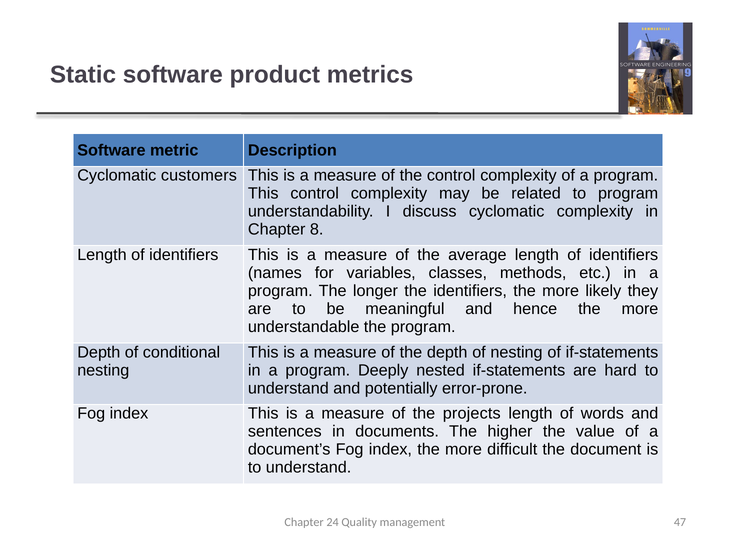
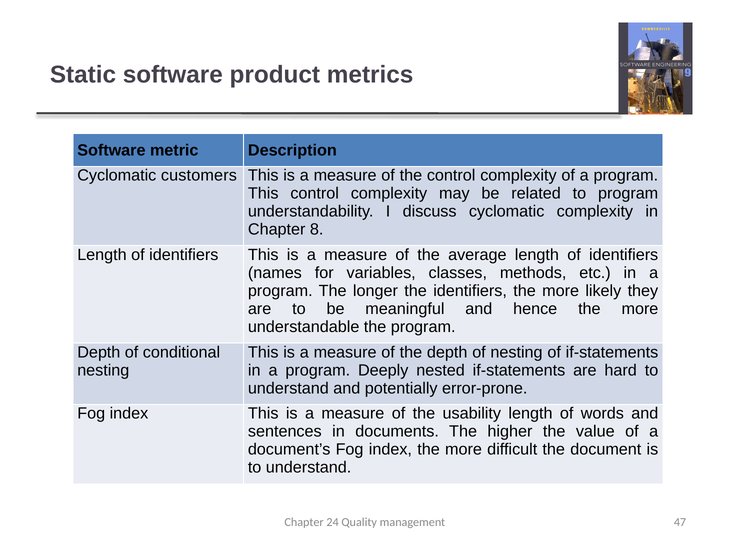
projects: projects -> usability
